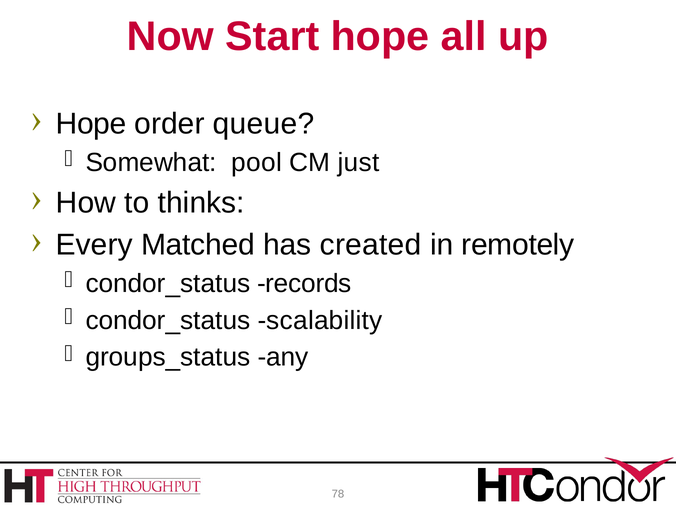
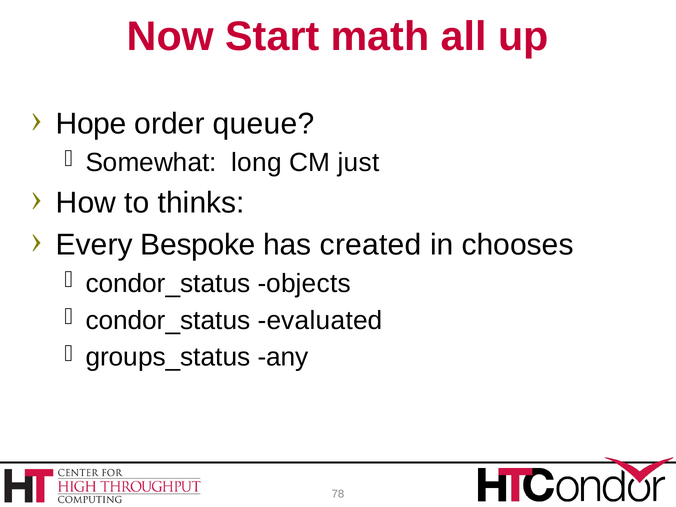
Start hope: hope -> math
pool: pool -> long
Matched: Matched -> Bespoke
remotely: remotely -> chooses
records: records -> objects
scalability: scalability -> evaluated
